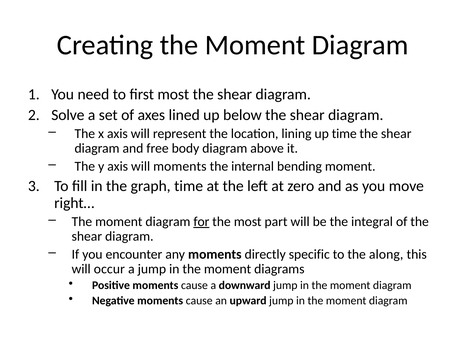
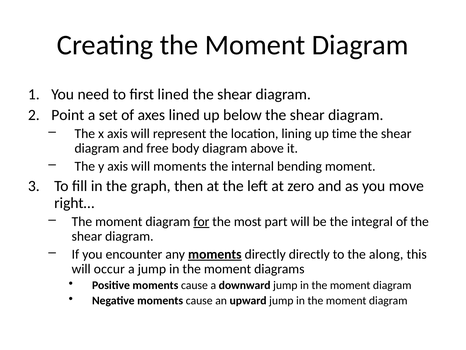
first most: most -> lined
Solve: Solve -> Point
graph time: time -> then
moments at (215, 254) underline: none -> present
directly specific: specific -> directly
